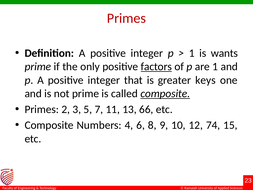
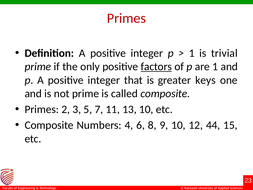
wants: wants -> trivial
composite at (165, 94) underline: present -> none
13 66: 66 -> 10
74: 74 -> 44
